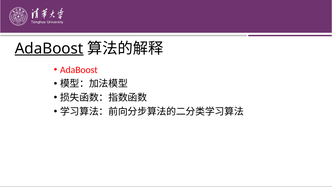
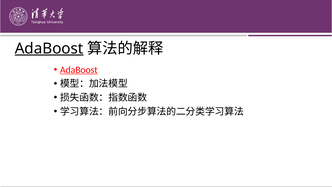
AdaBoost at (79, 70) underline: none -> present
